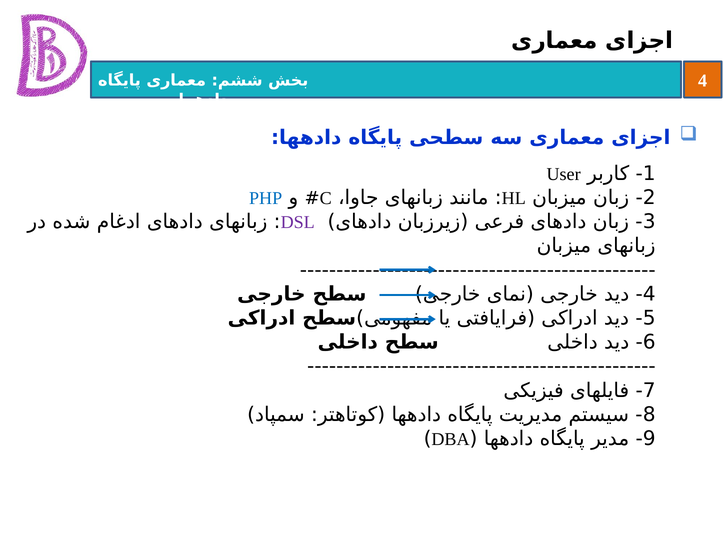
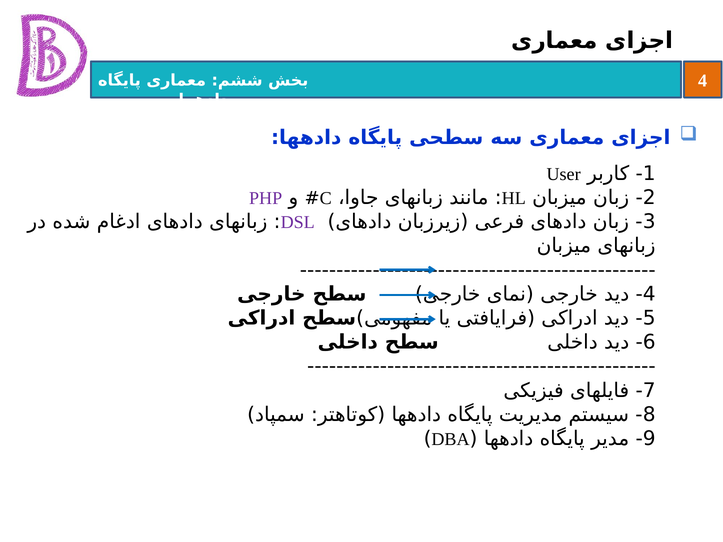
PHP colour: blue -> purple
